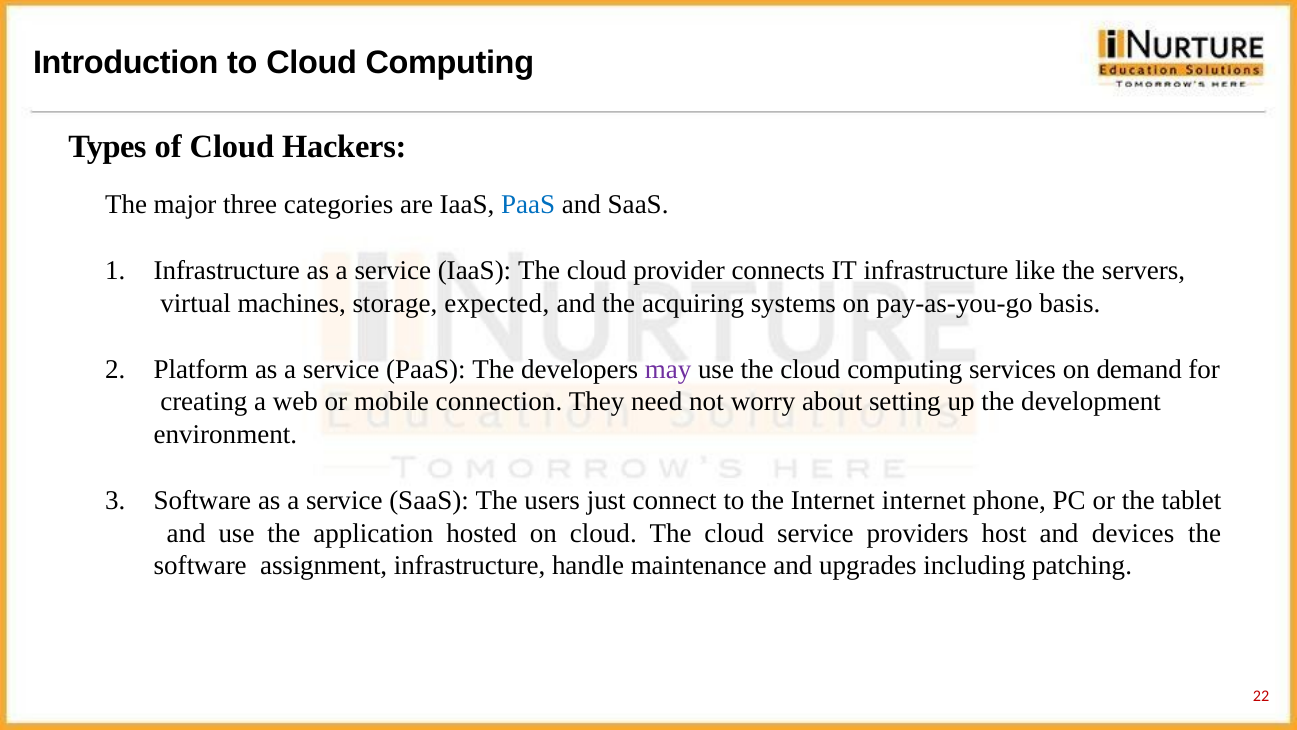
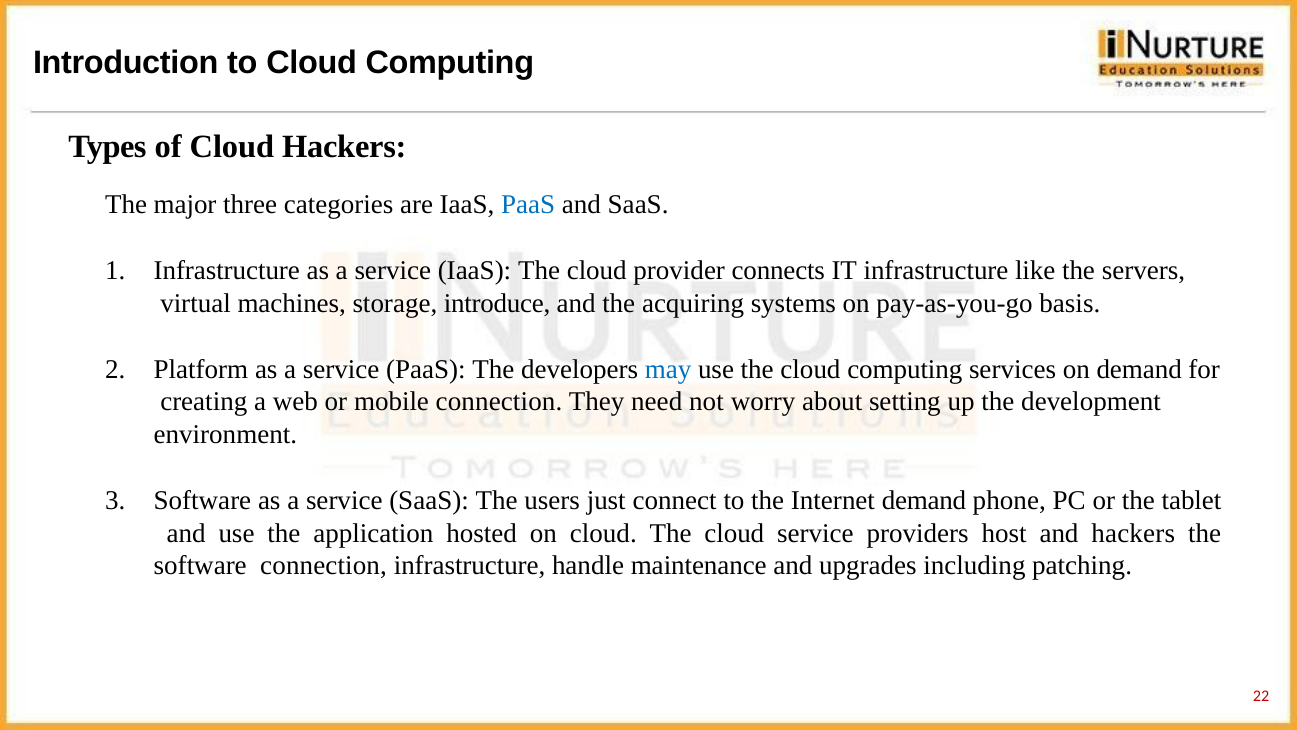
expected: expected -> introduce
may colour: purple -> blue
Internet internet: internet -> demand
and devices: devices -> hackers
software assignment: assignment -> connection
